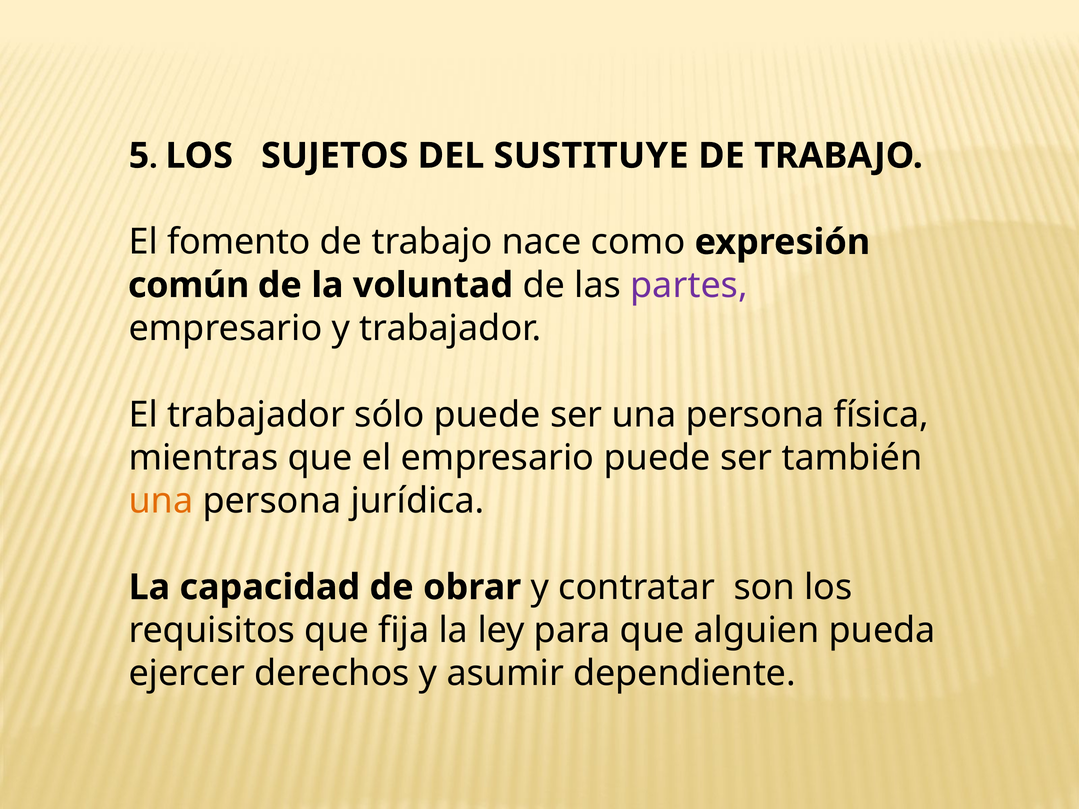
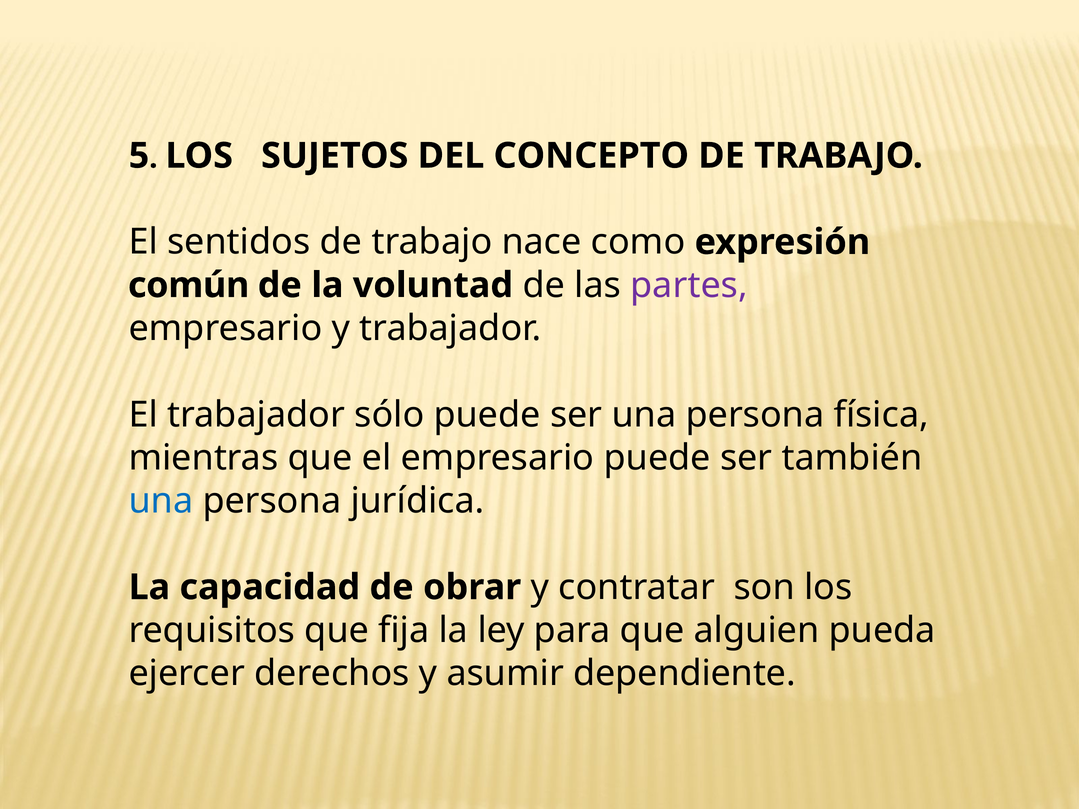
SUSTITUYE: SUSTITUYE -> CONCEPTO
fomento: fomento -> sentidos
una at (161, 501) colour: orange -> blue
